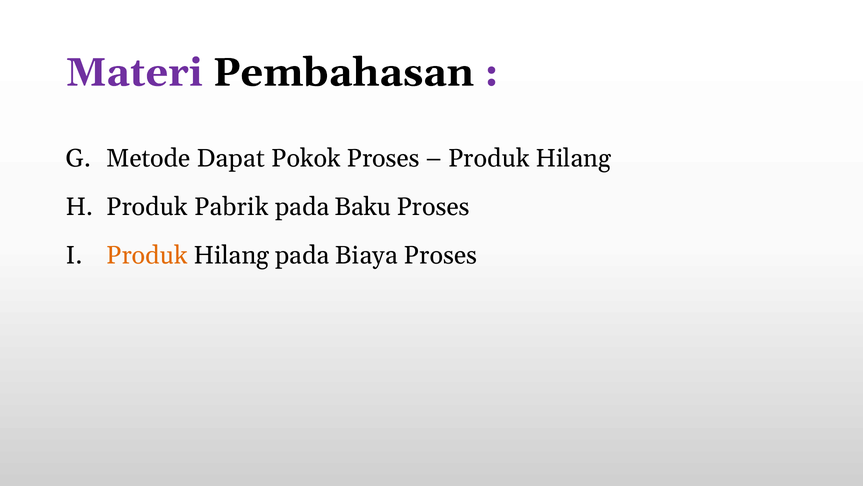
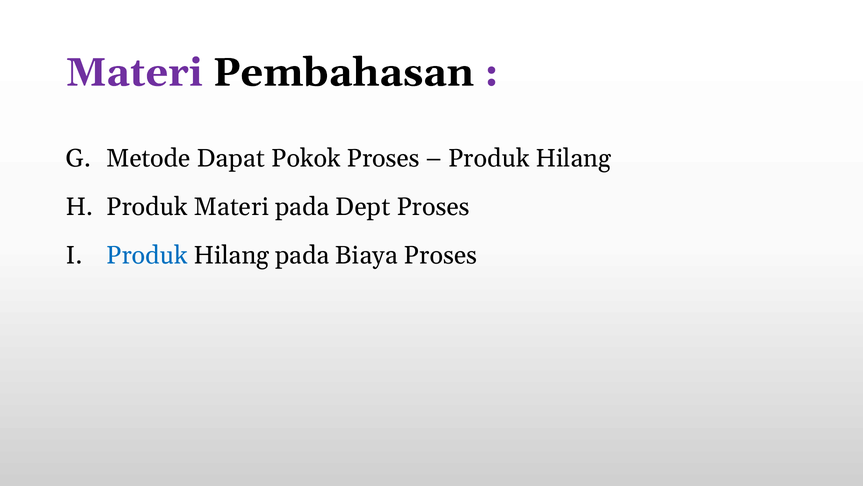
Produk Pabrik: Pabrik -> Materi
Baku: Baku -> Dept
Produk at (147, 255) colour: orange -> blue
